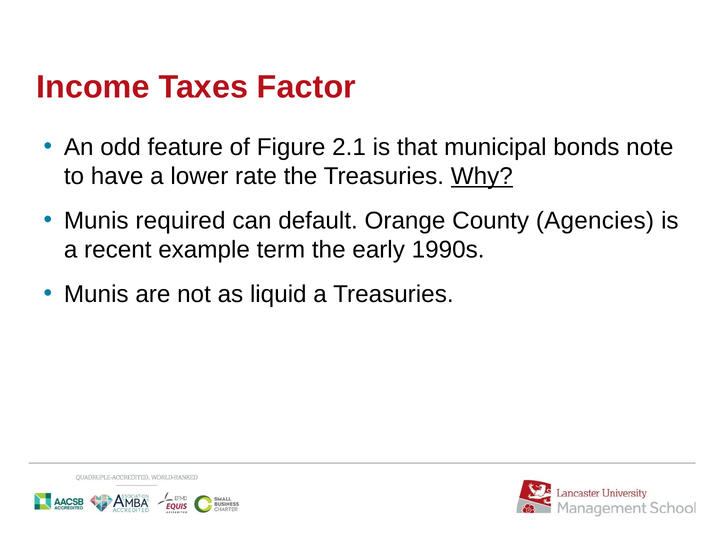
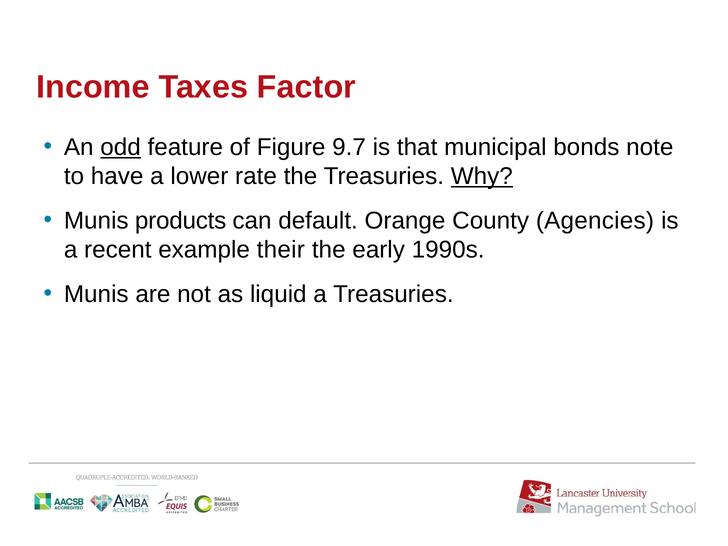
odd underline: none -> present
2.1: 2.1 -> 9.7
required: required -> products
term: term -> their
